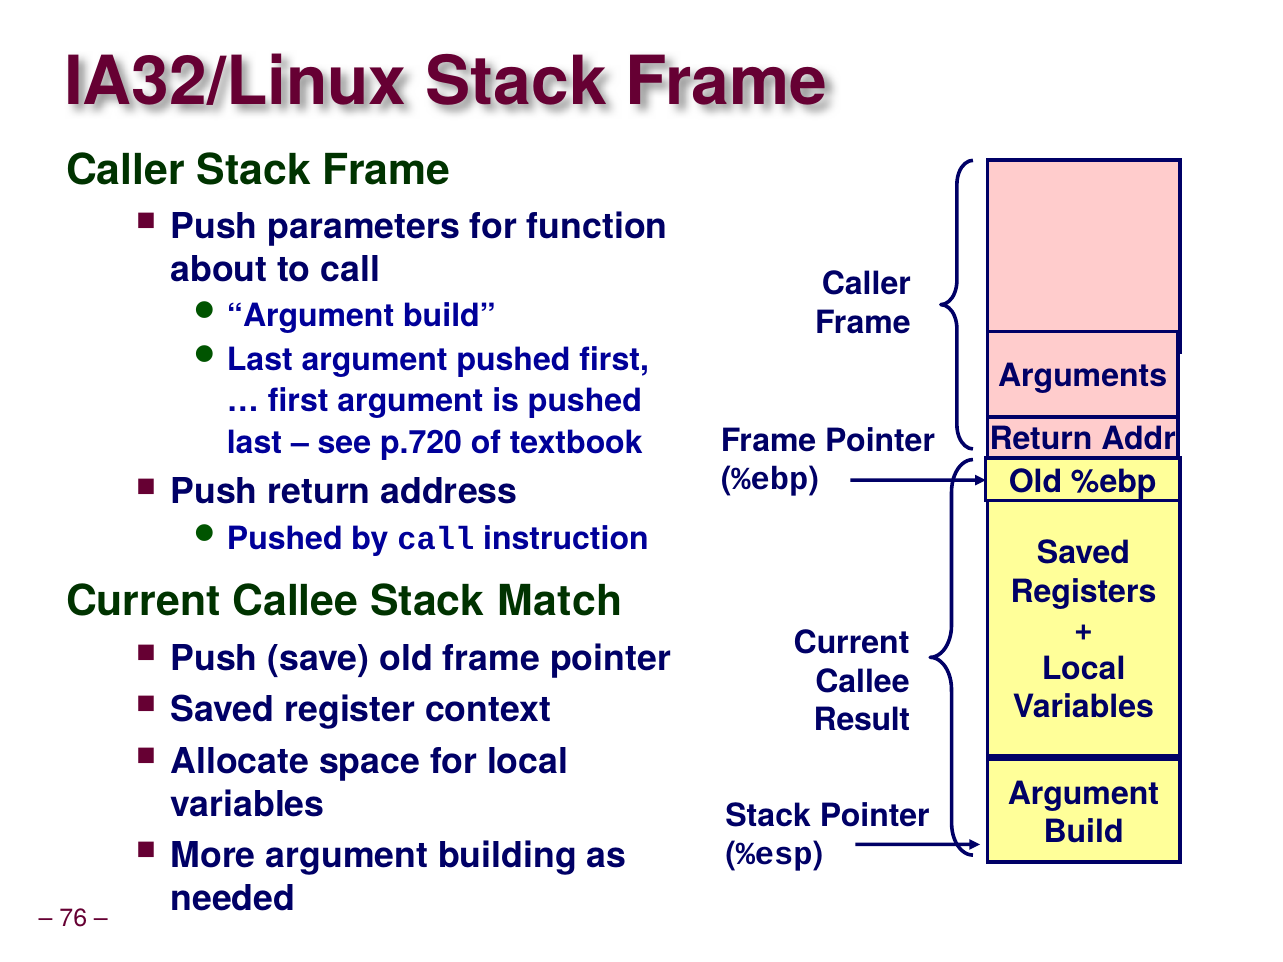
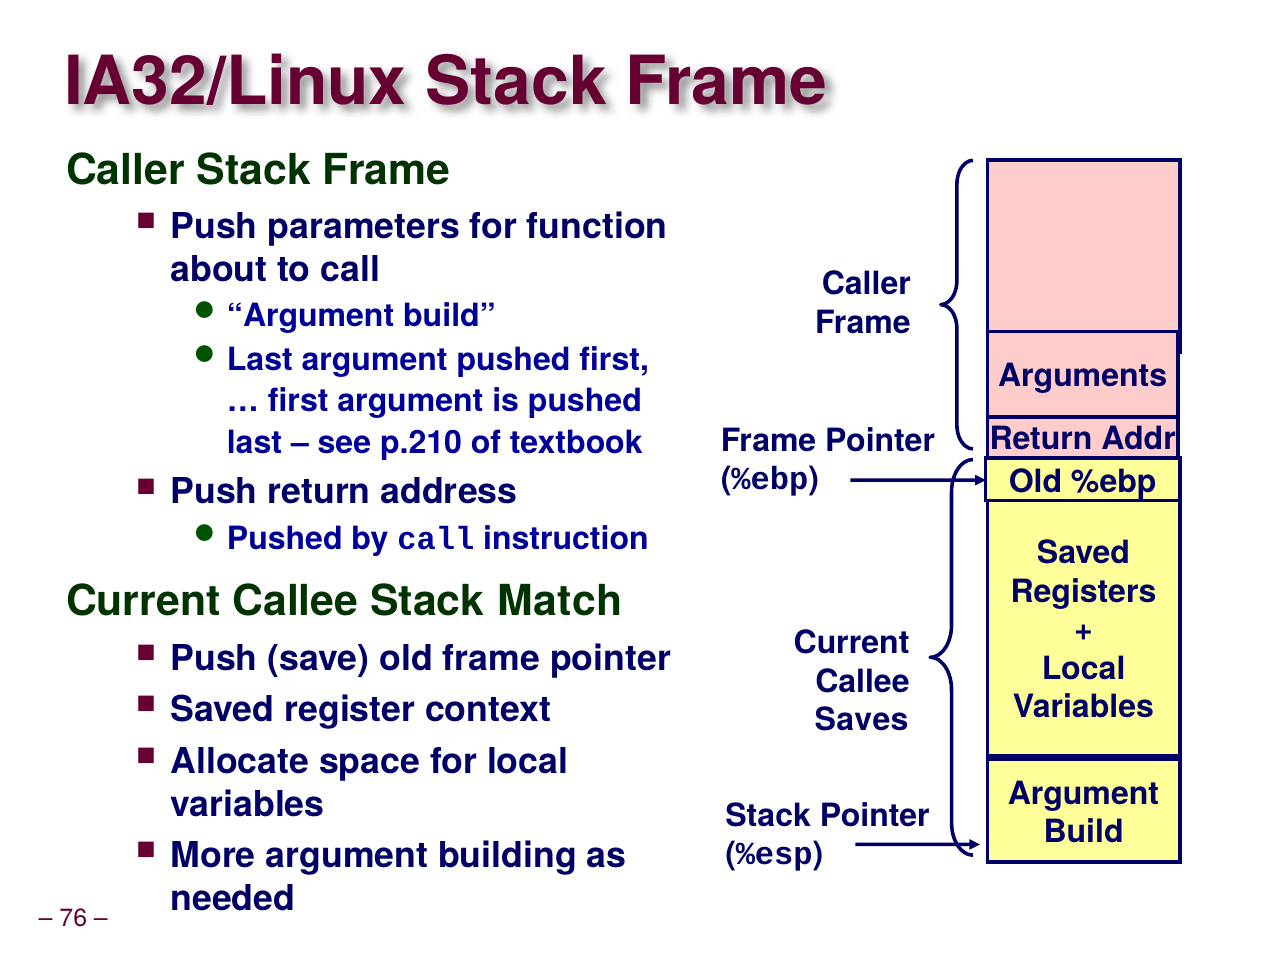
p.720: p.720 -> p.210
Result: Result -> Saves
